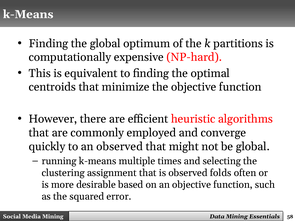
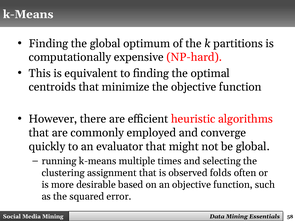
an observed: observed -> evaluator
